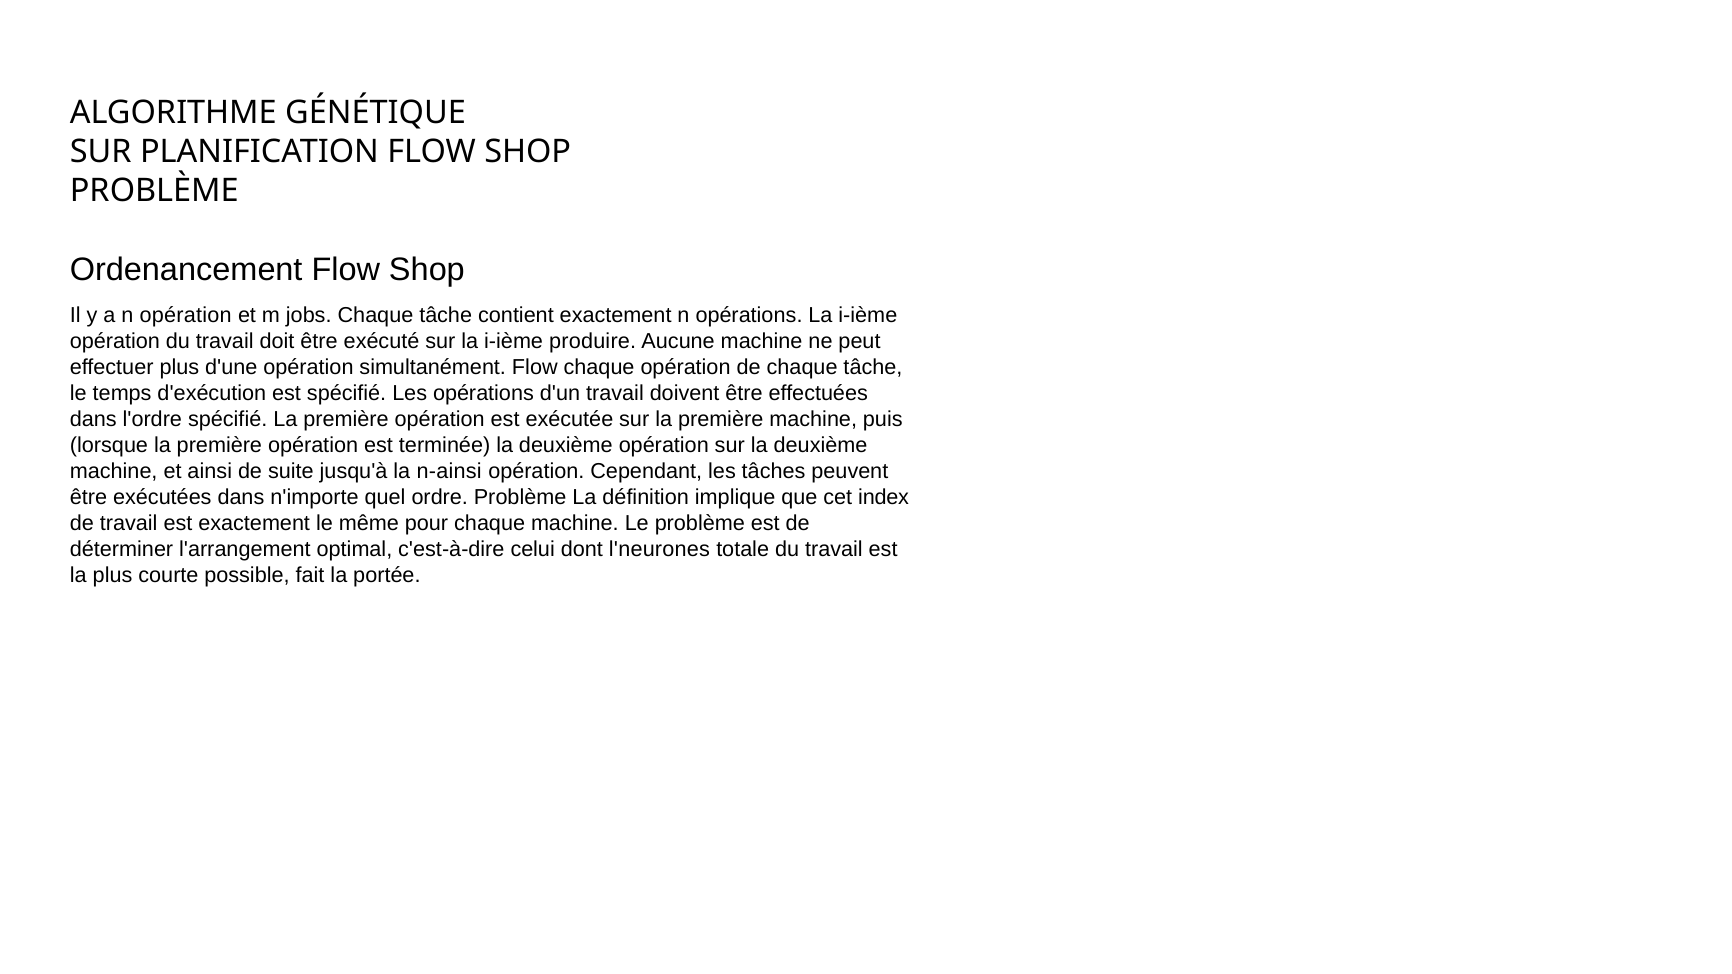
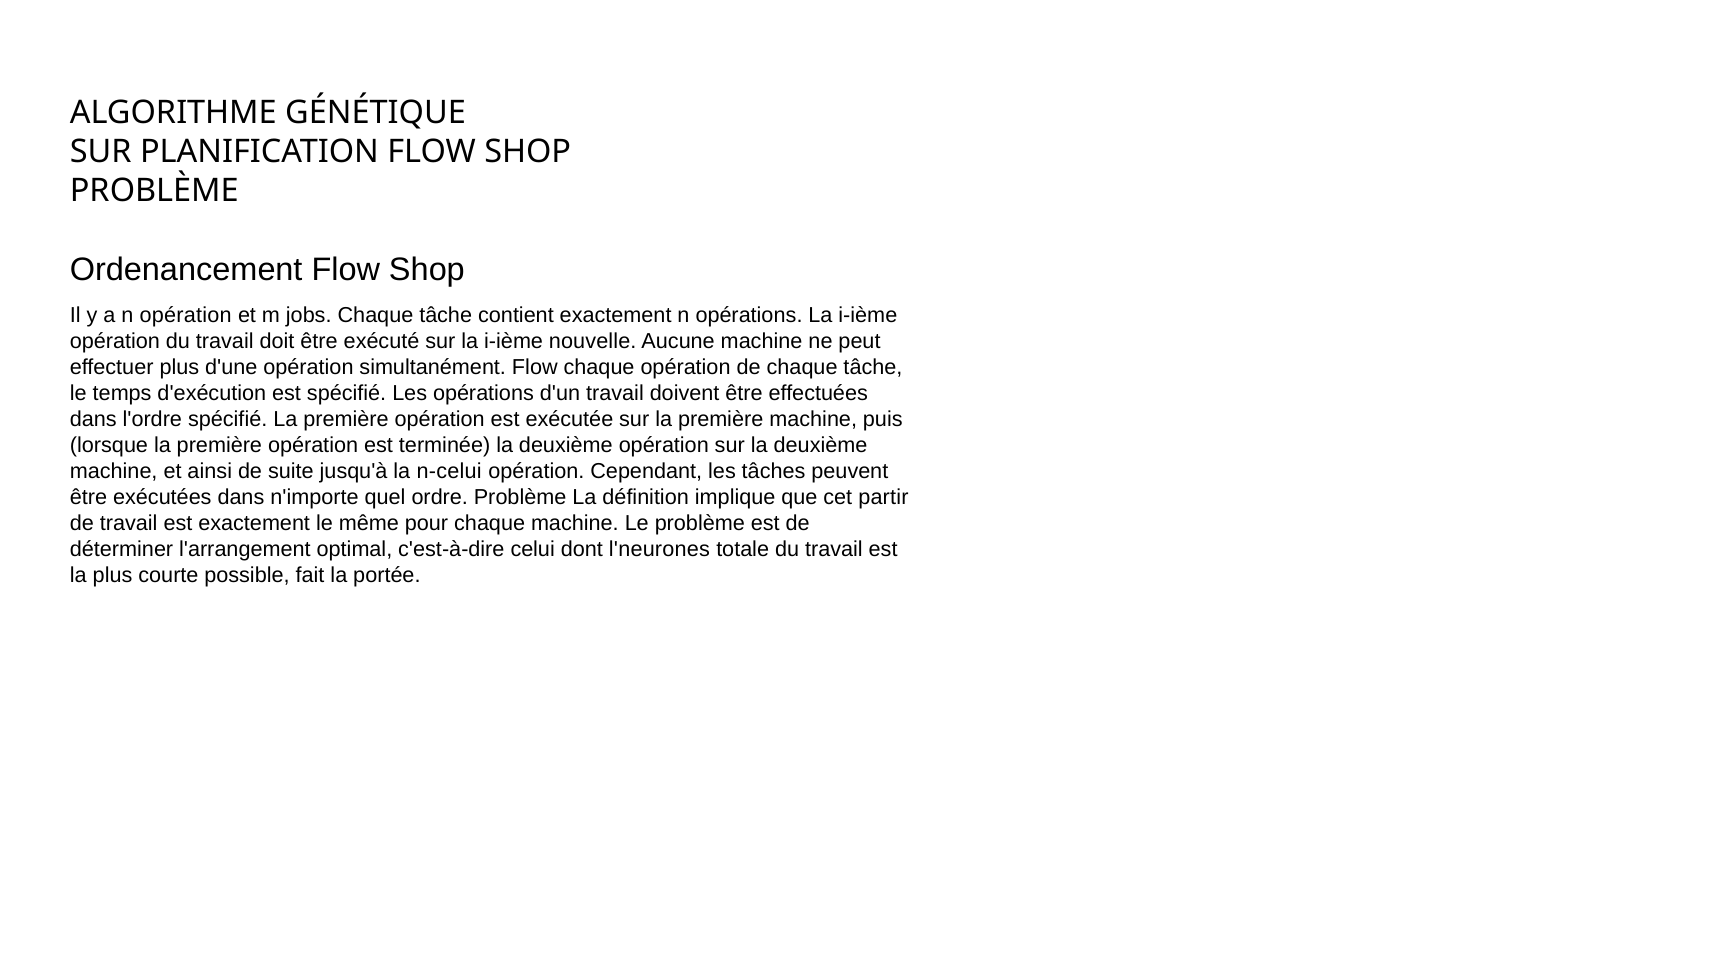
produire: produire -> nouvelle
n-ainsi: n-ainsi -> n-celui
index: index -> partir
